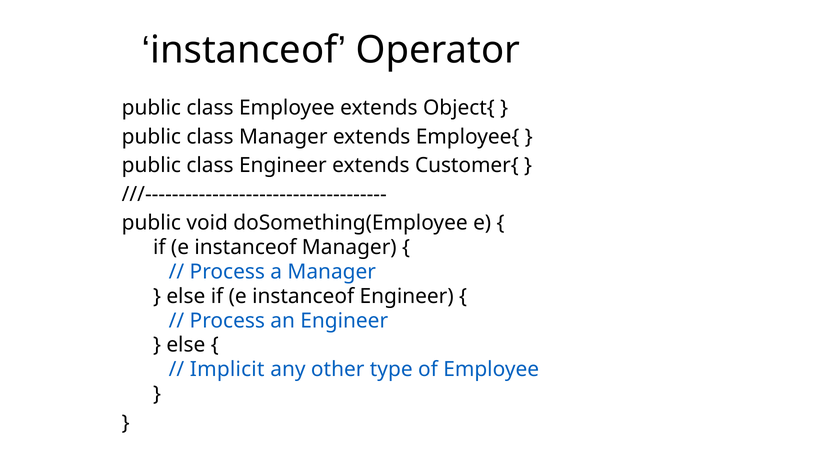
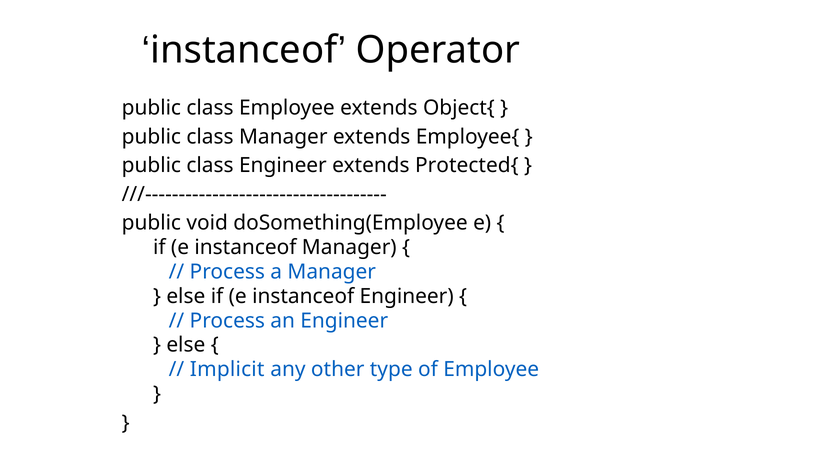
Customer{: Customer{ -> Protected{
